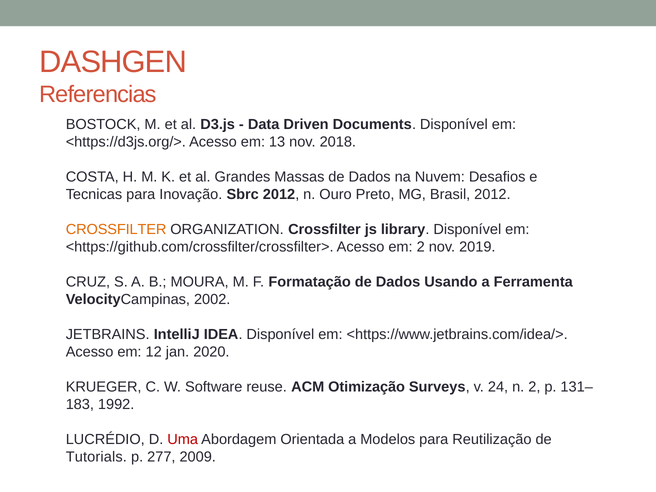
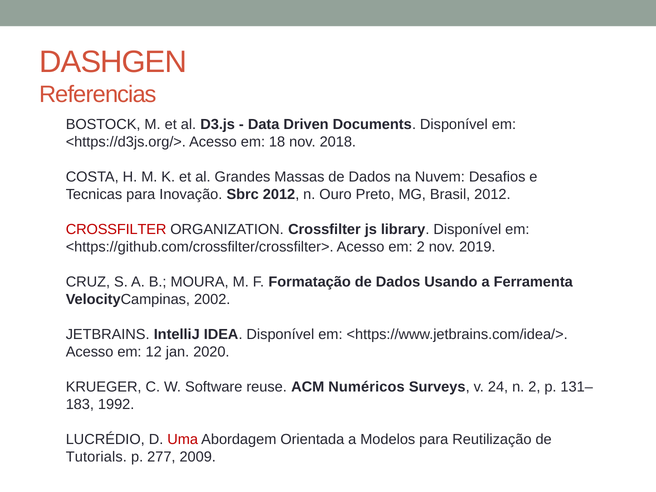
13: 13 -> 18
CROSSFILTER at (116, 230) colour: orange -> red
Otimização: Otimização -> Numéricos
